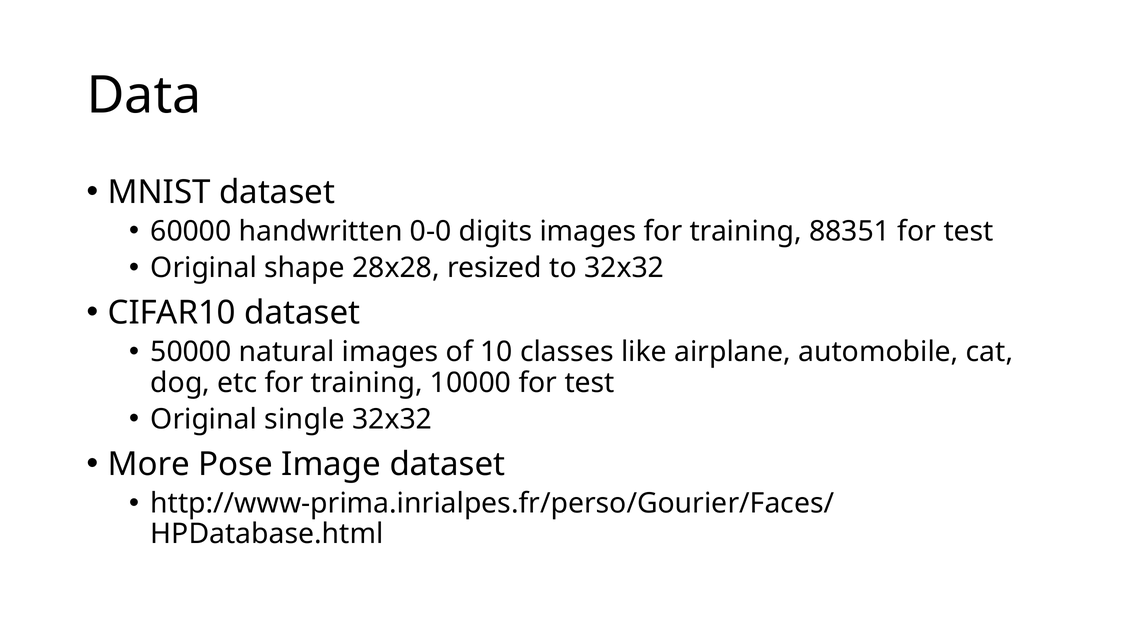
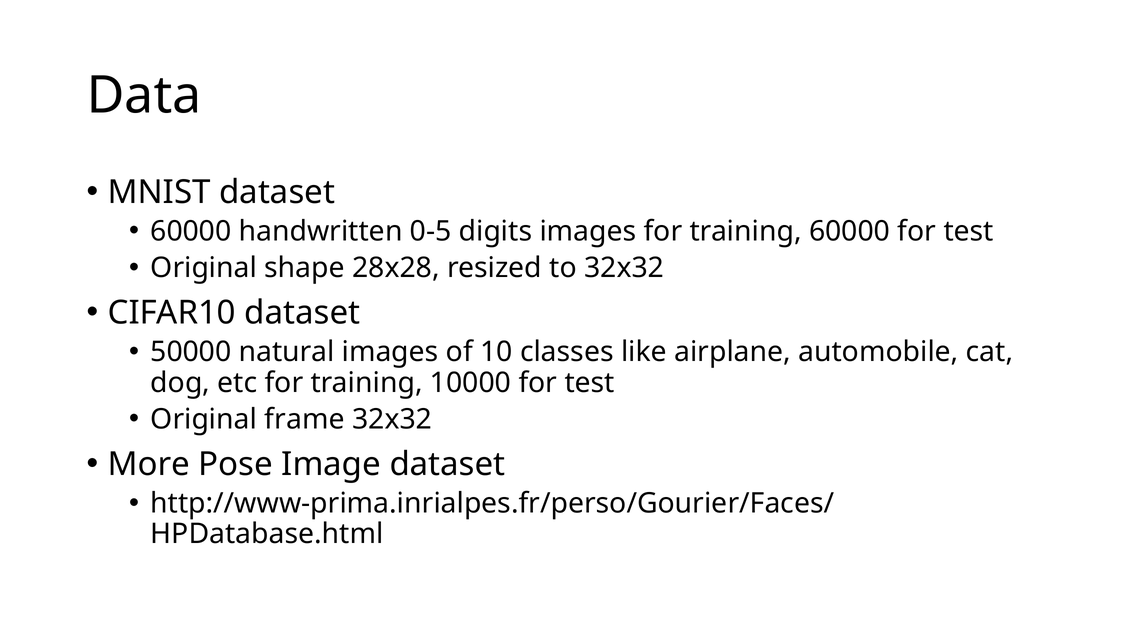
0-0: 0-0 -> 0-5
training 88351: 88351 -> 60000
single: single -> frame
